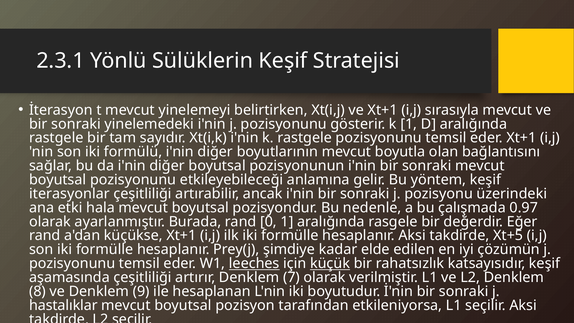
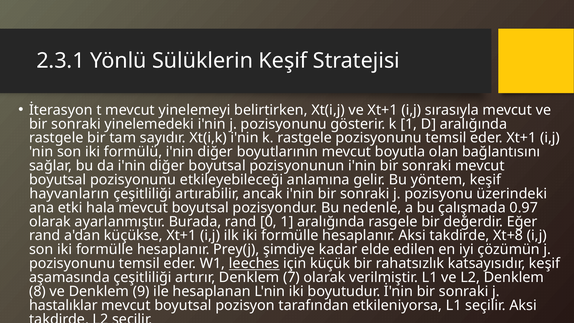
iterasyonlar: iterasyonlar -> hayvanların
Xt+5: Xt+5 -> Xt+8
küçük underline: present -> none
